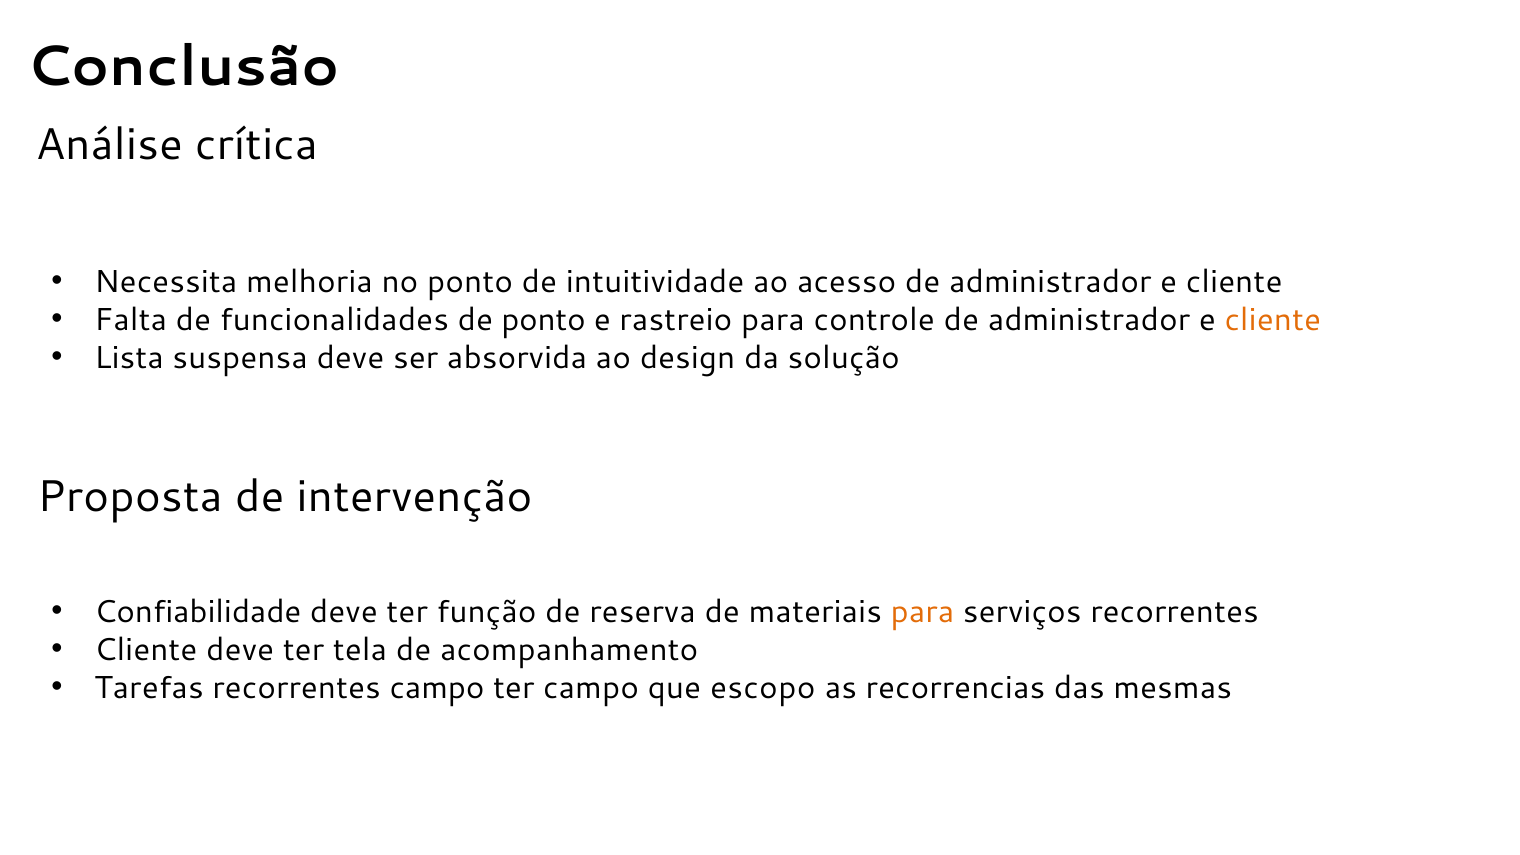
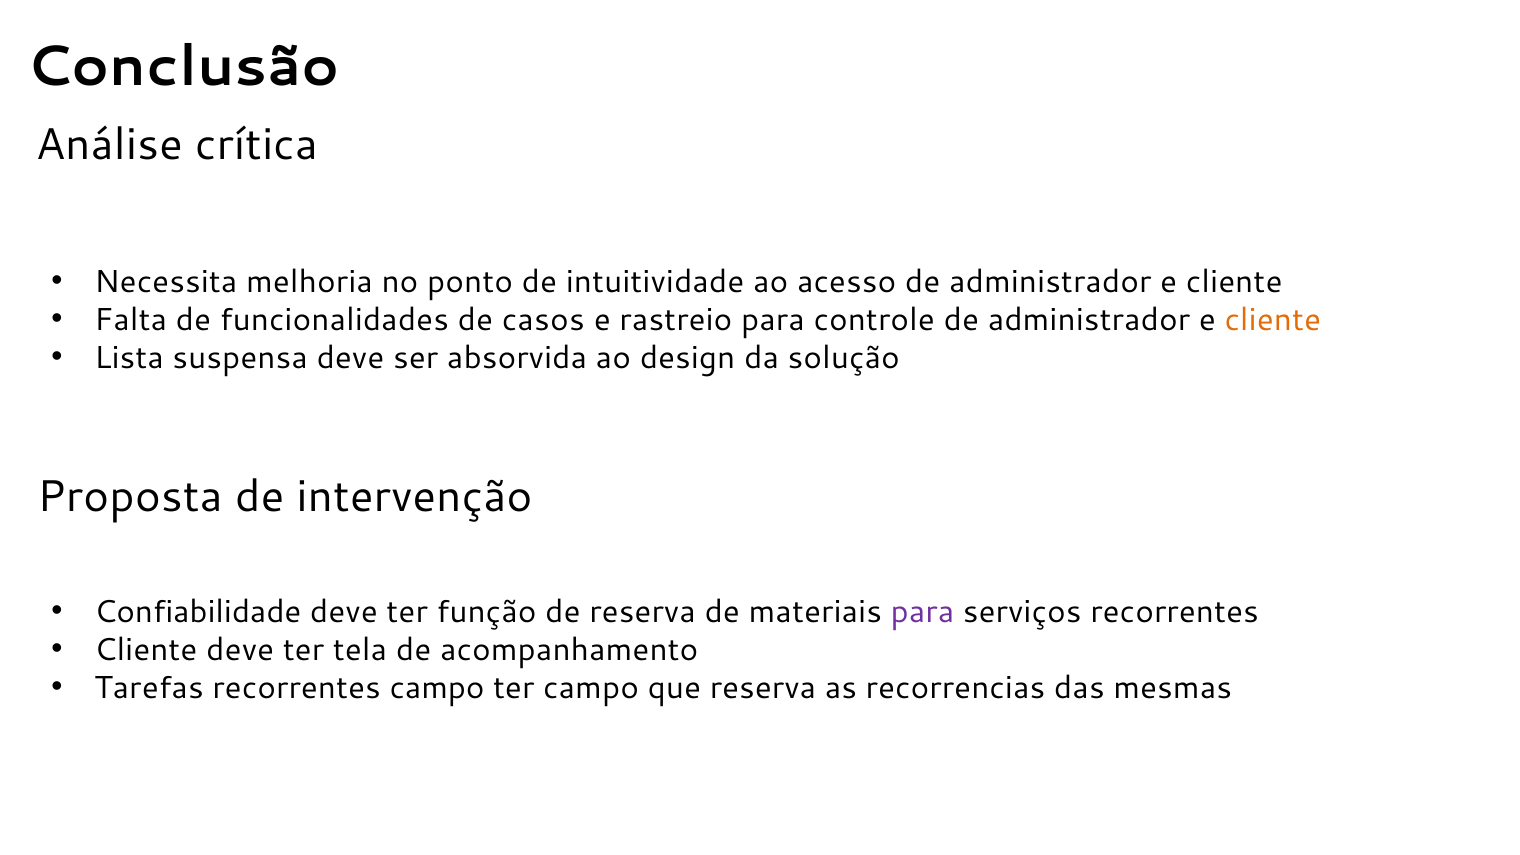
de ponto: ponto -> casos
para at (922, 612) colour: orange -> purple
que escopo: escopo -> reserva
